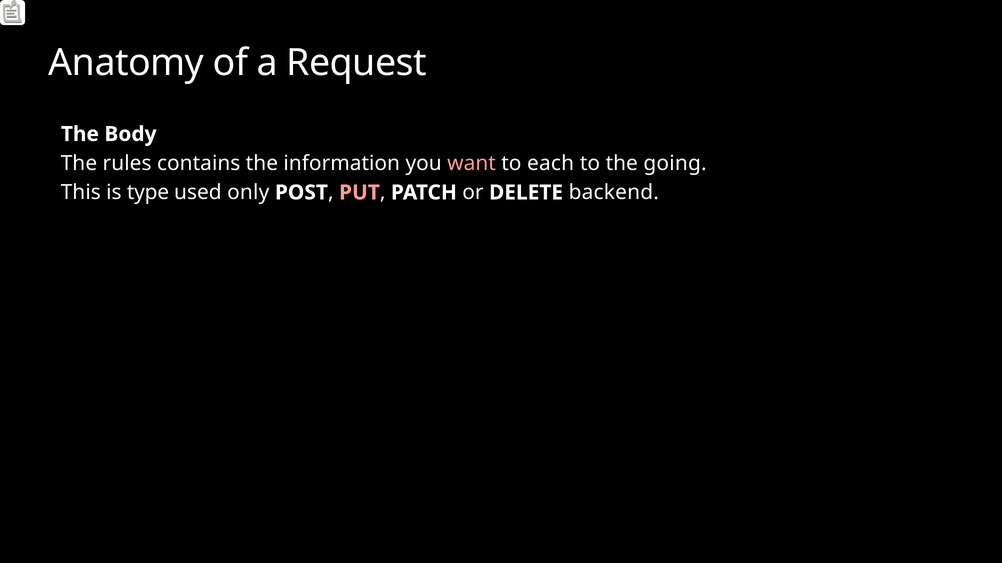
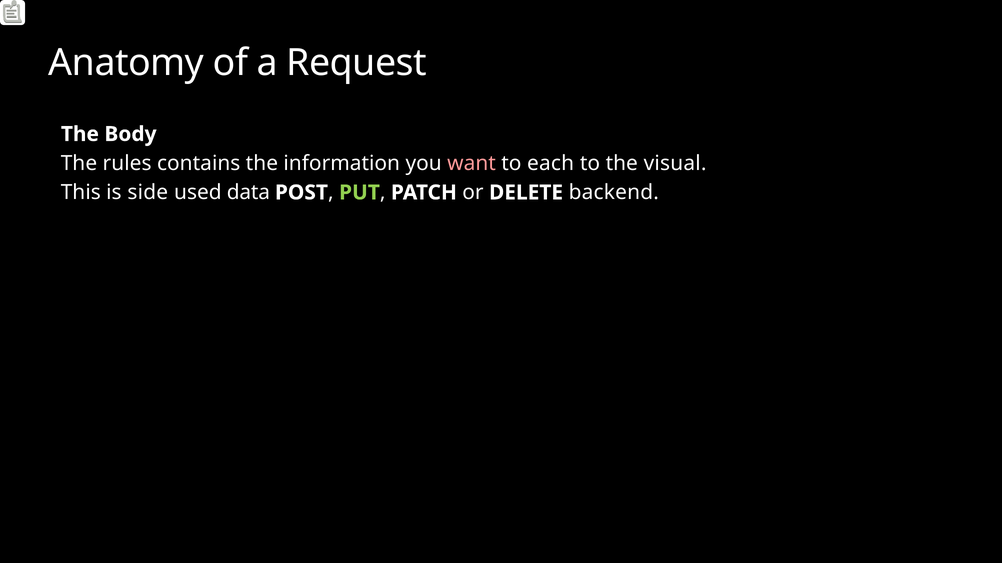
going: going -> visual
type: type -> side
only: only -> data
PUT colour: pink -> light green
